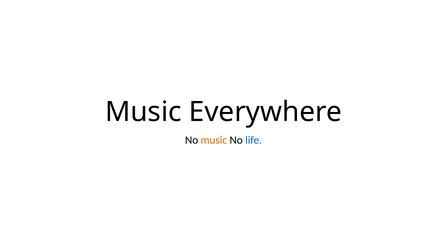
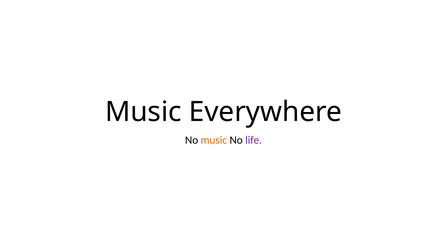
life colour: blue -> purple
